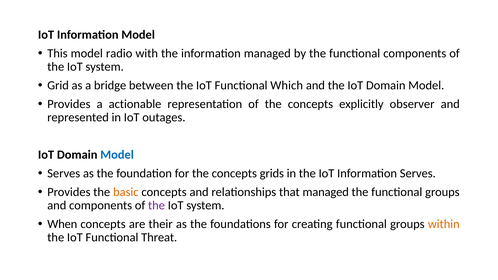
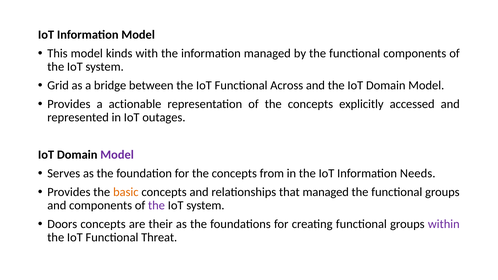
radio: radio -> kinds
Which: Which -> Across
observer: observer -> accessed
Model at (117, 155) colour: blue -> purple
grids: grids -> from
Information Serves: Serves -> Needs
When: When -> Doors
within colour: orange -> purple
